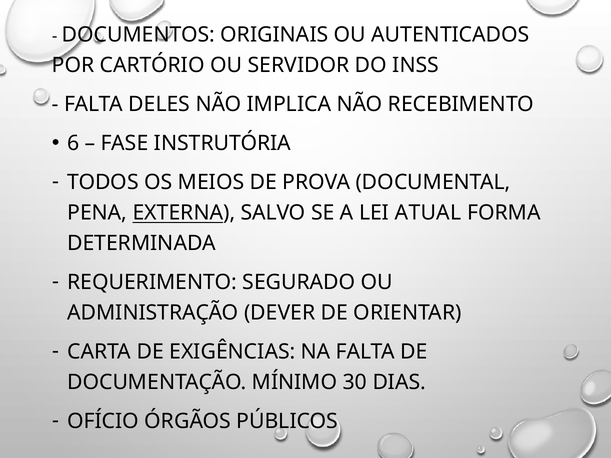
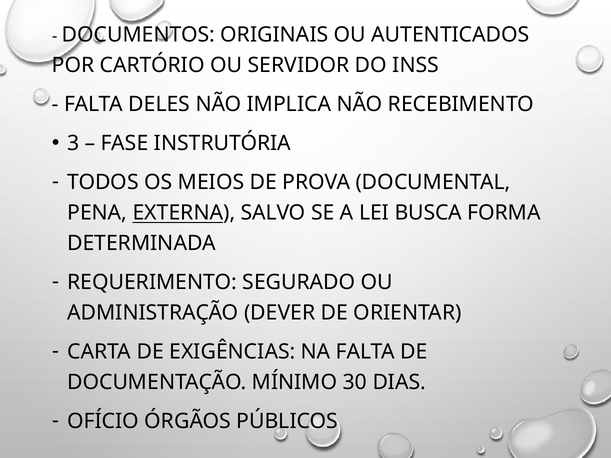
6: 6 -> 3
ATUAL: ATUAL -> BUSCA
